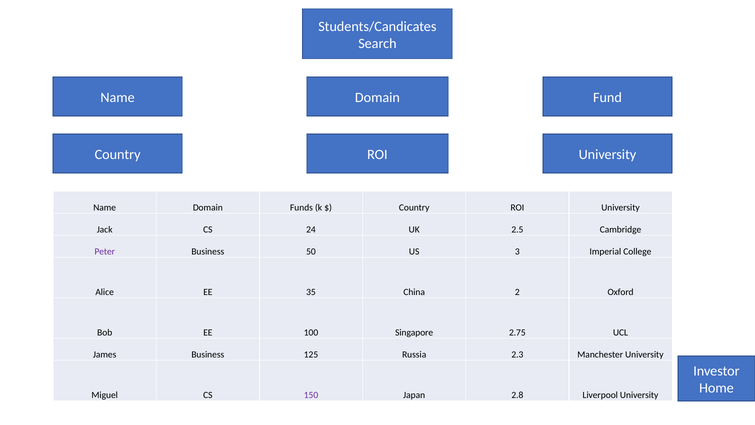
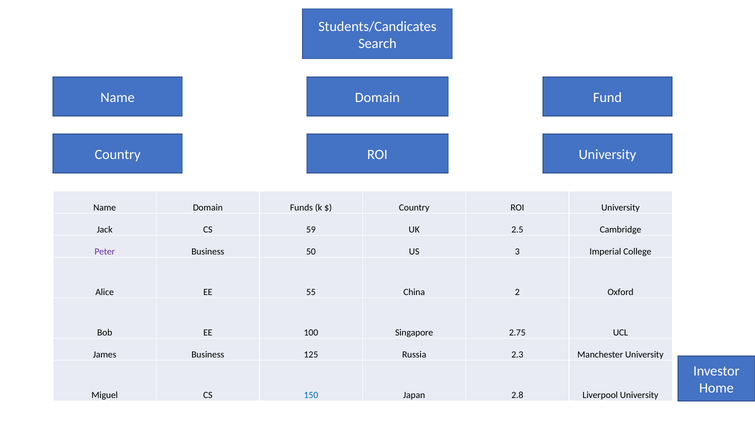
24: 24 -> 59
35: 35 -> 55
150 colour: purple -> blue
